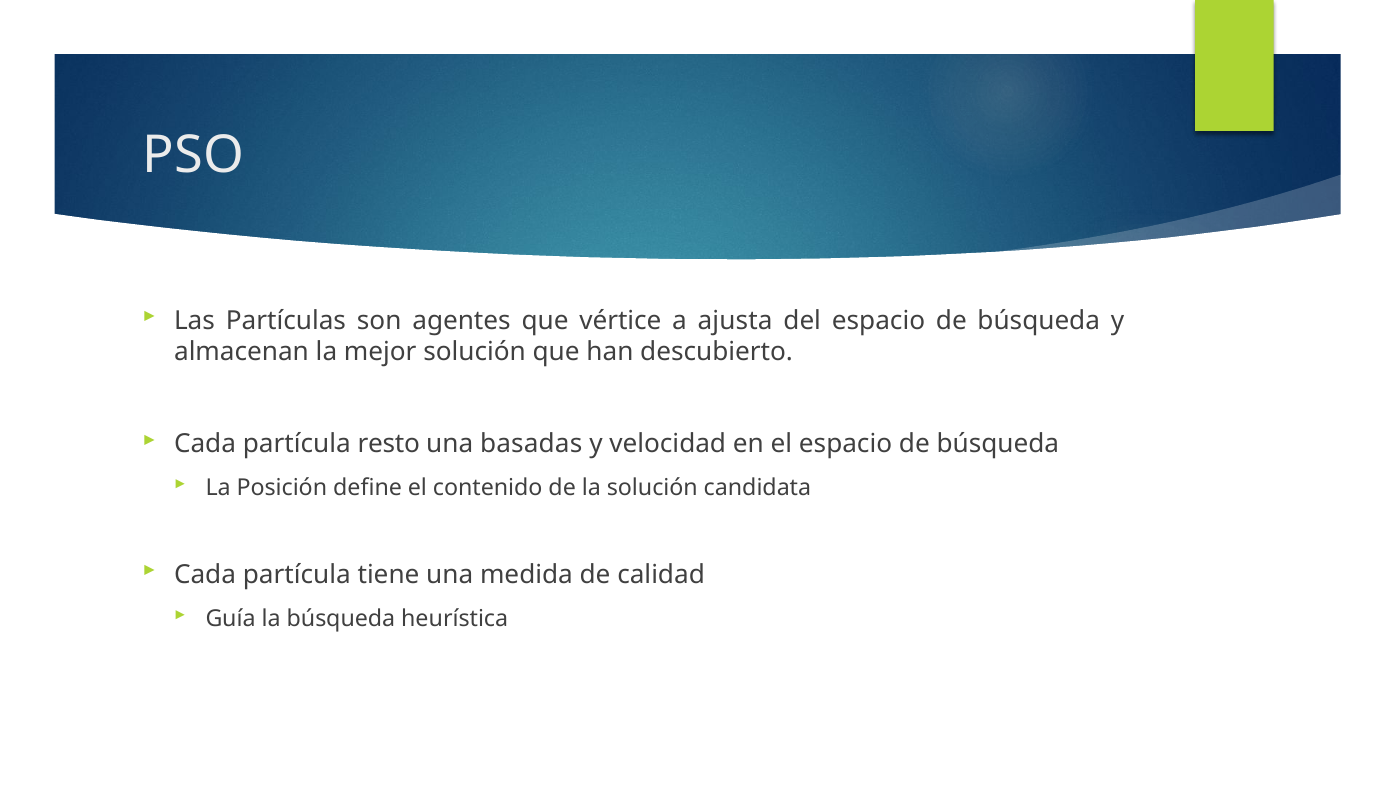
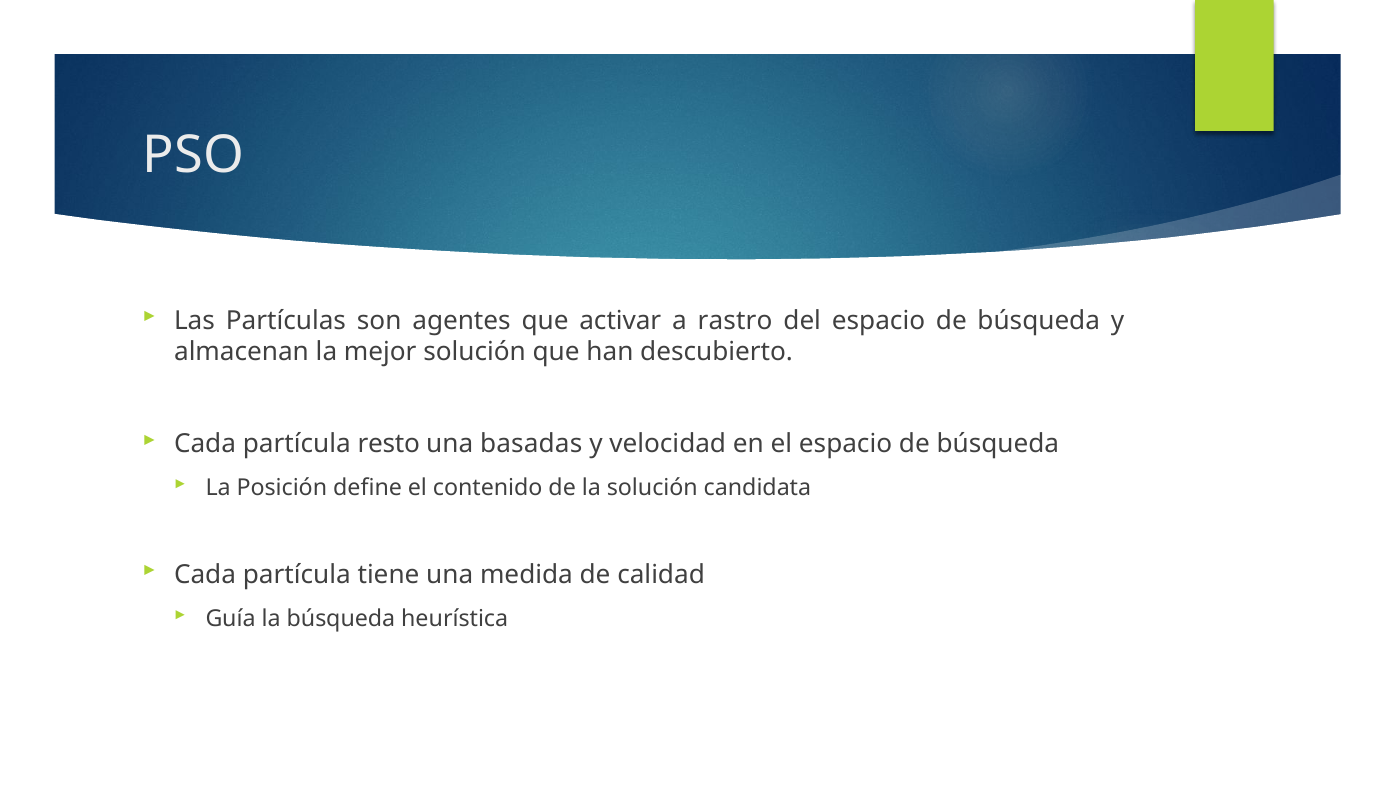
vértice: vértice -> activar
ajusta: ajusta -> rastro
